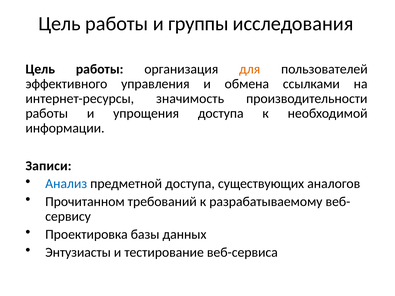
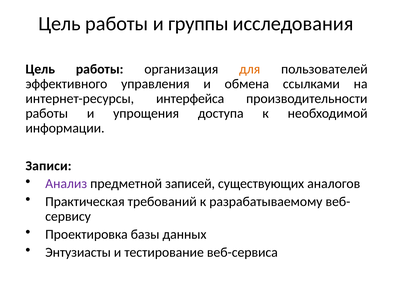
значимость: значимость -> интерфейса
Анализ colour: blue -> purple
предметной доступа: доступа -> записей
Прочитанном: Прочитанном -> Практическая
